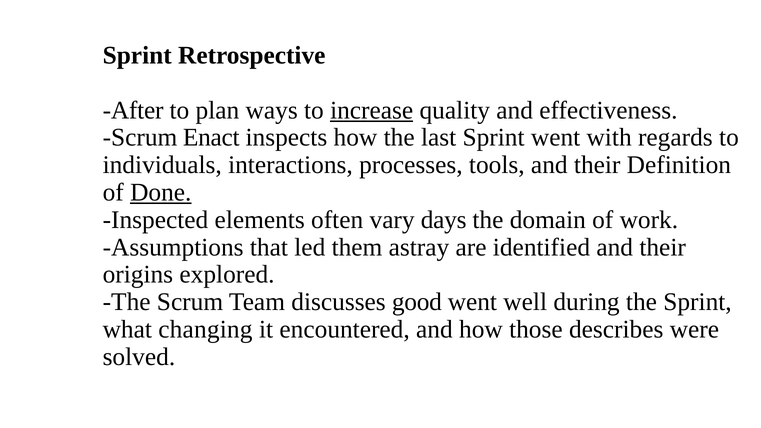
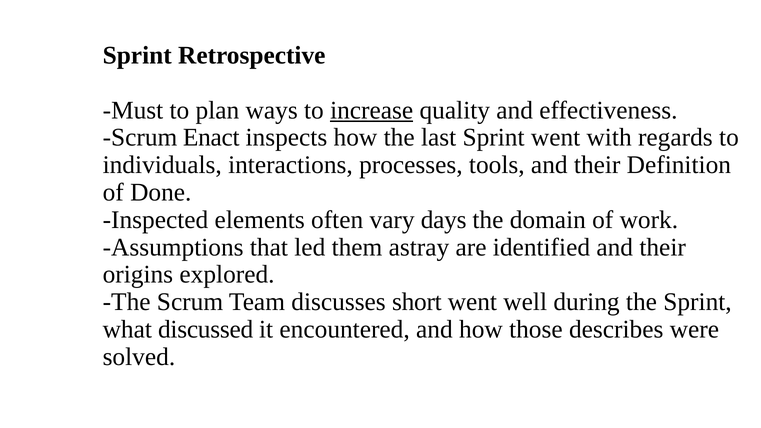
After: After -> Must
Done underline: present -> none
good: good -> short
changing: changing -> discussed
